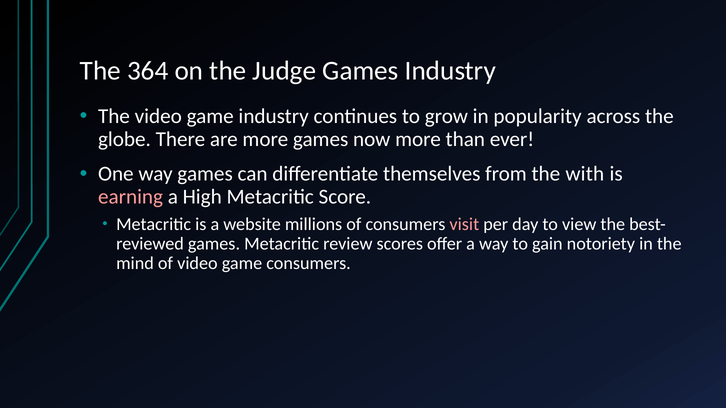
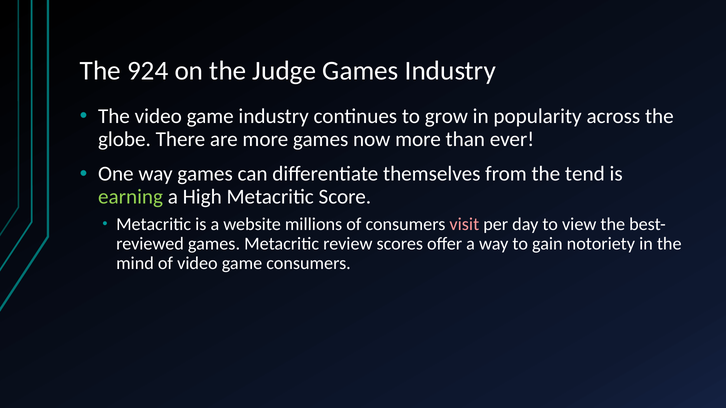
364: 364 -> 924
with: with -> tend
earning colour: pink -> light green
